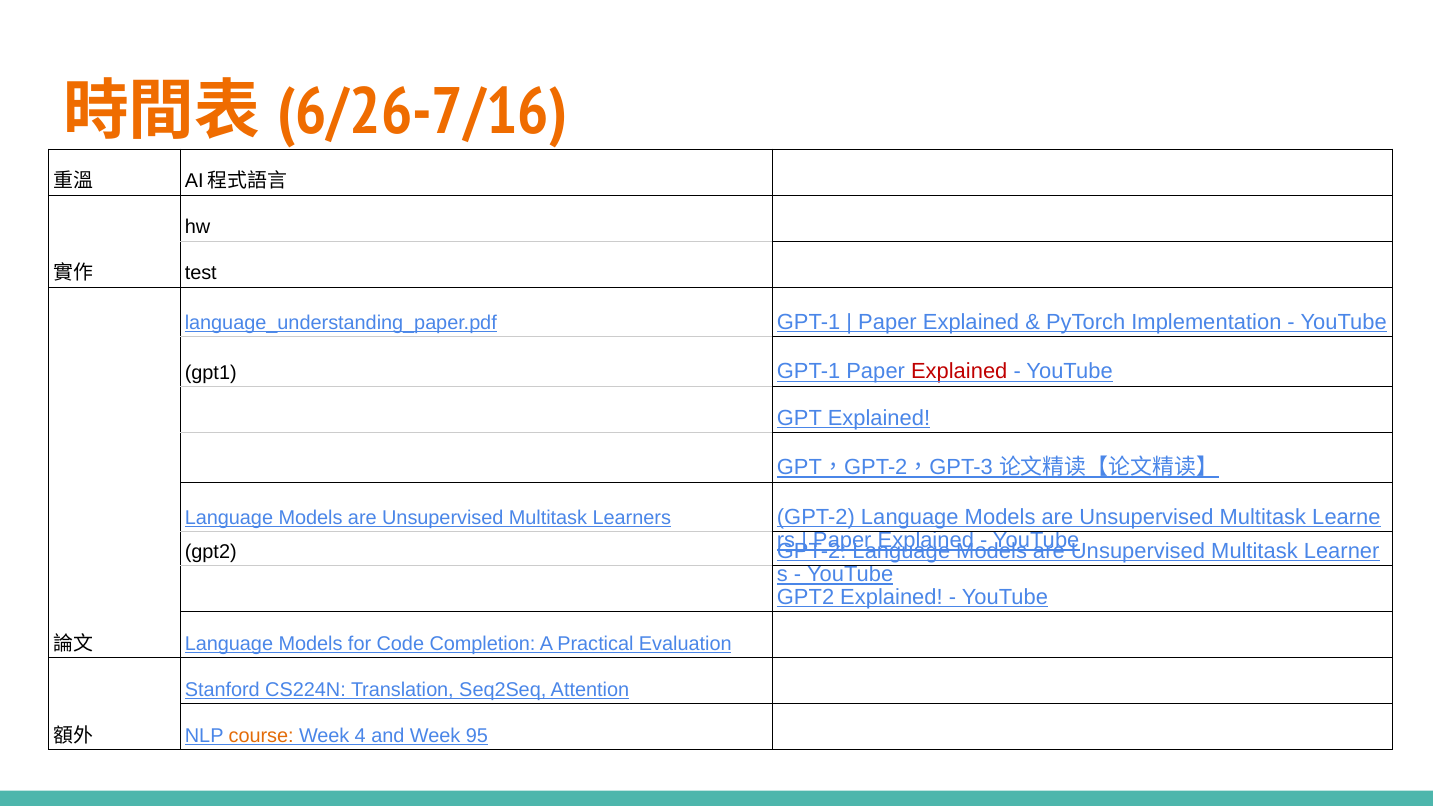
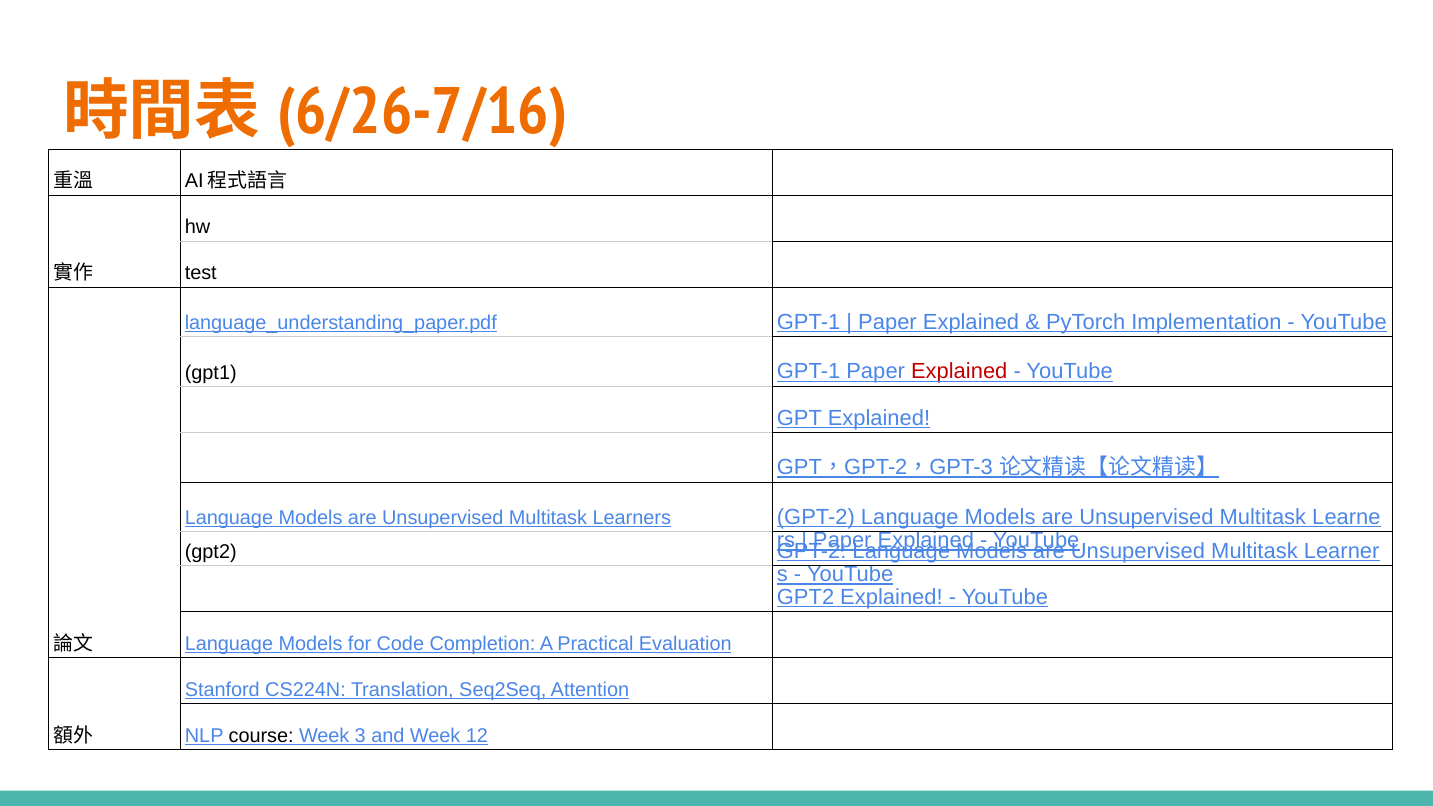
course colour: orange -> black
4: 4 -> 3
95: 95 -> 12
